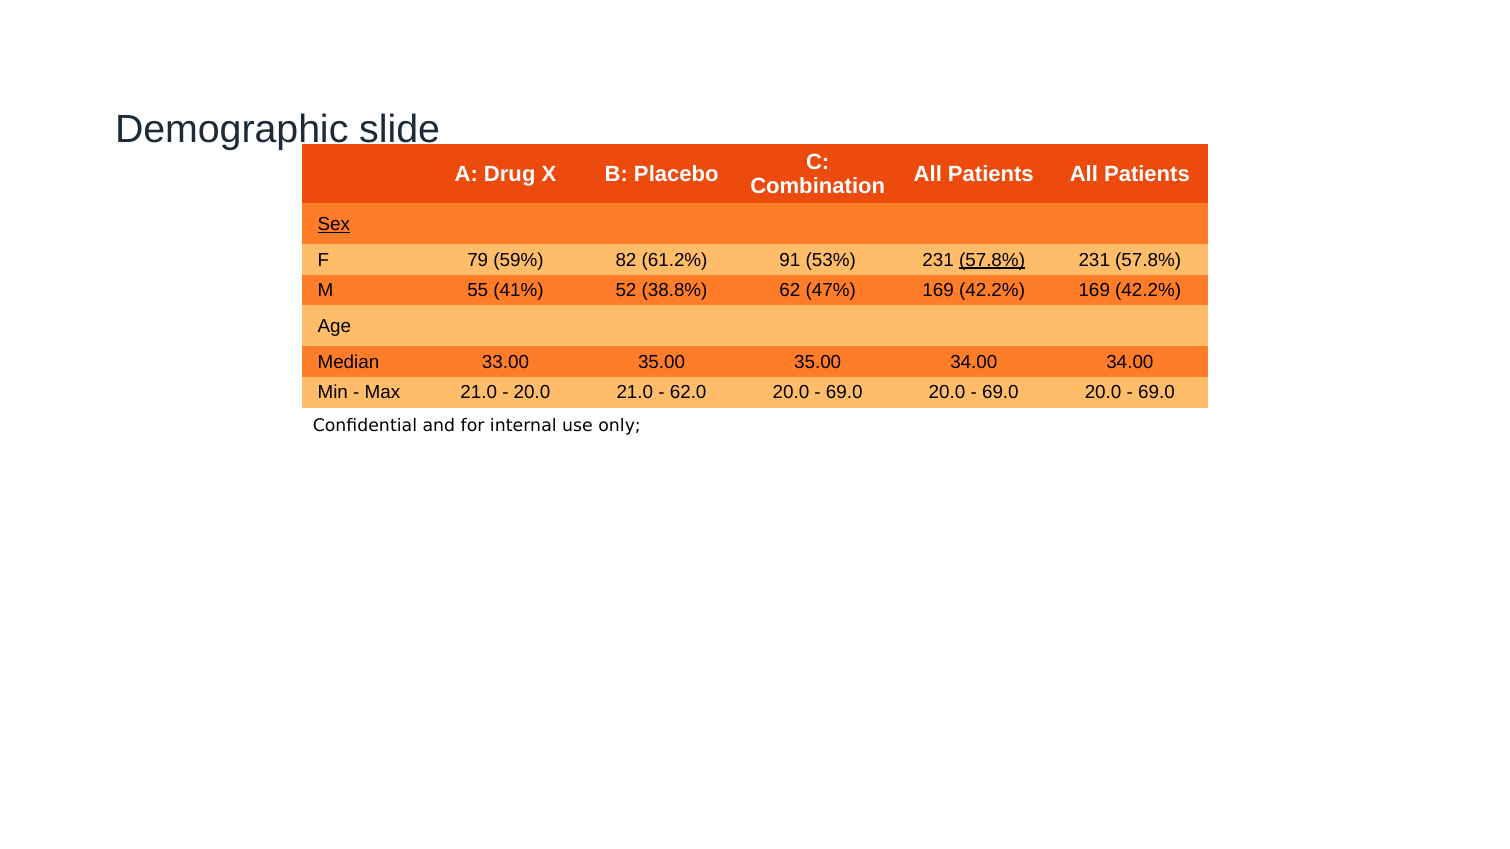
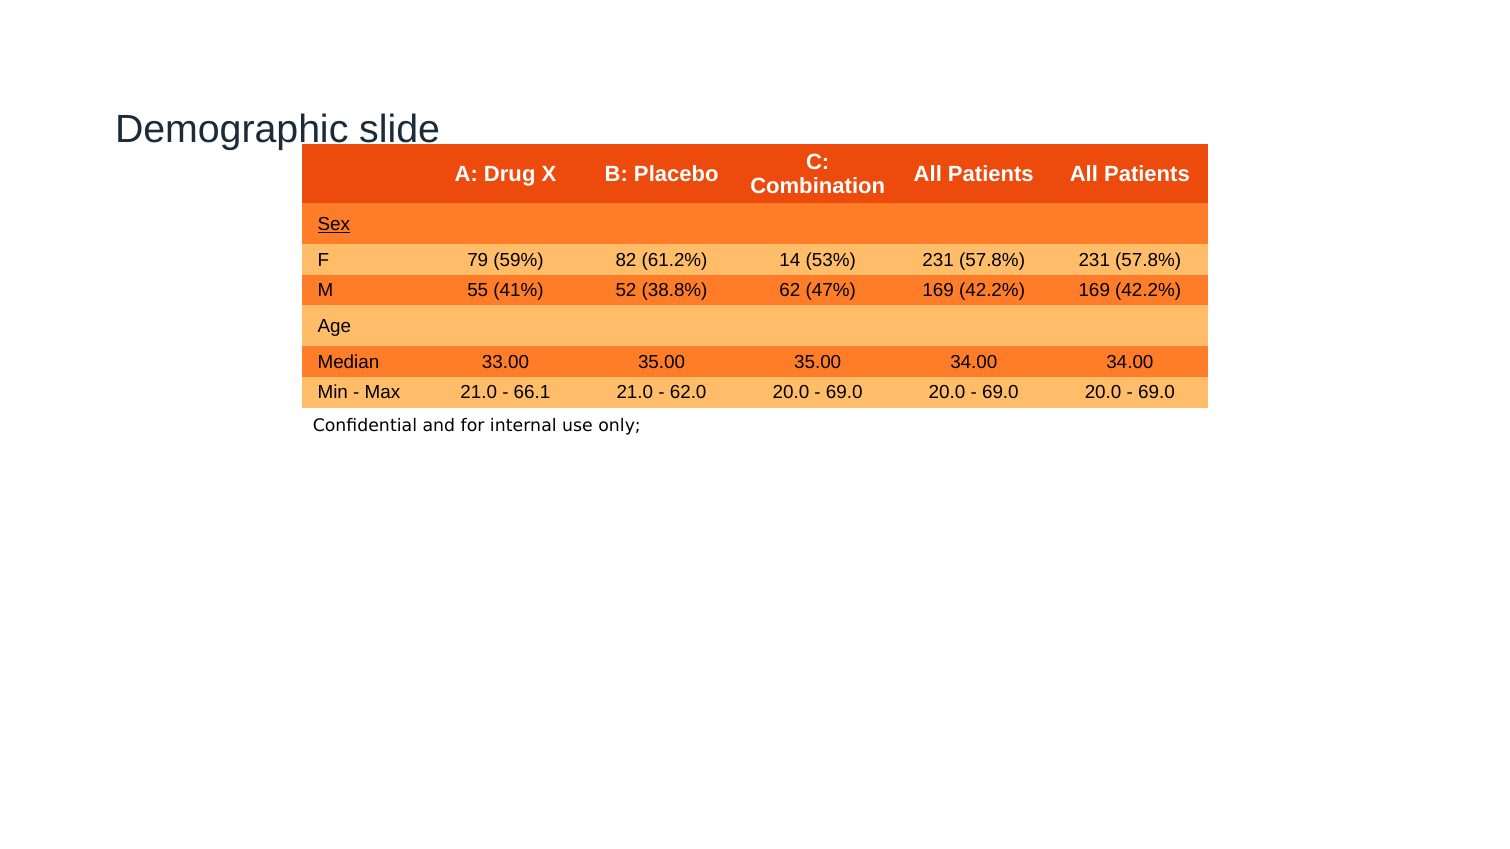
91: 91 -> 14
57.8% at (992, 260) underline: present -> none
20.0 at (532, 393): 20.0 -> 66.1
